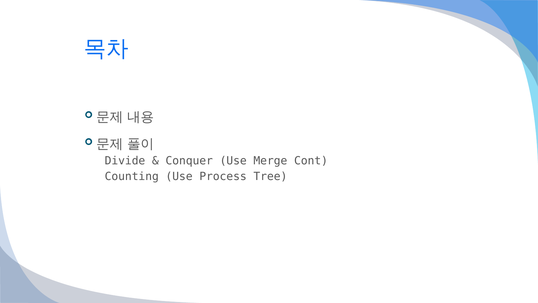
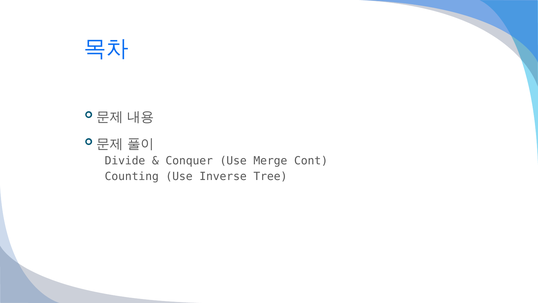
Process: Process -> Inverse
